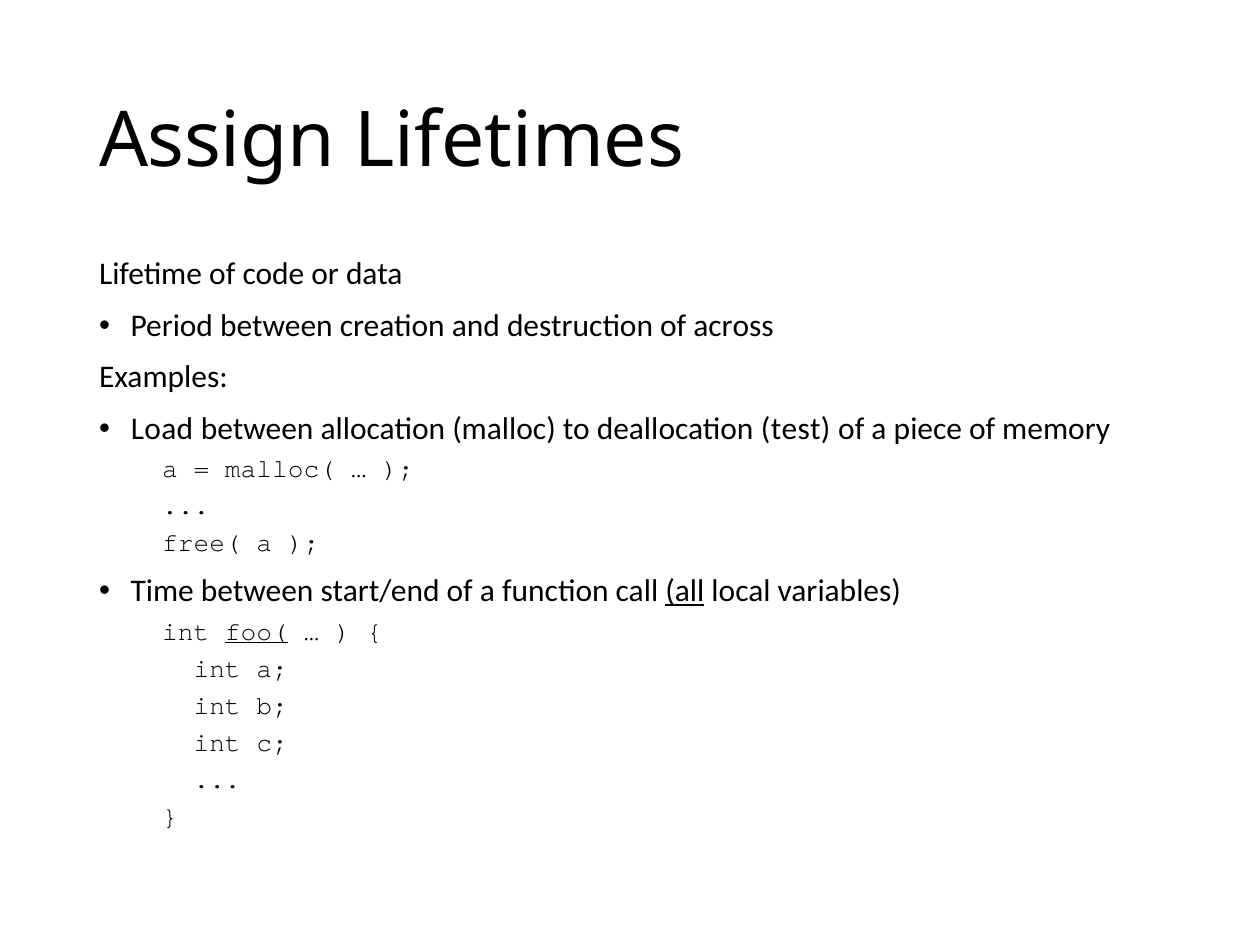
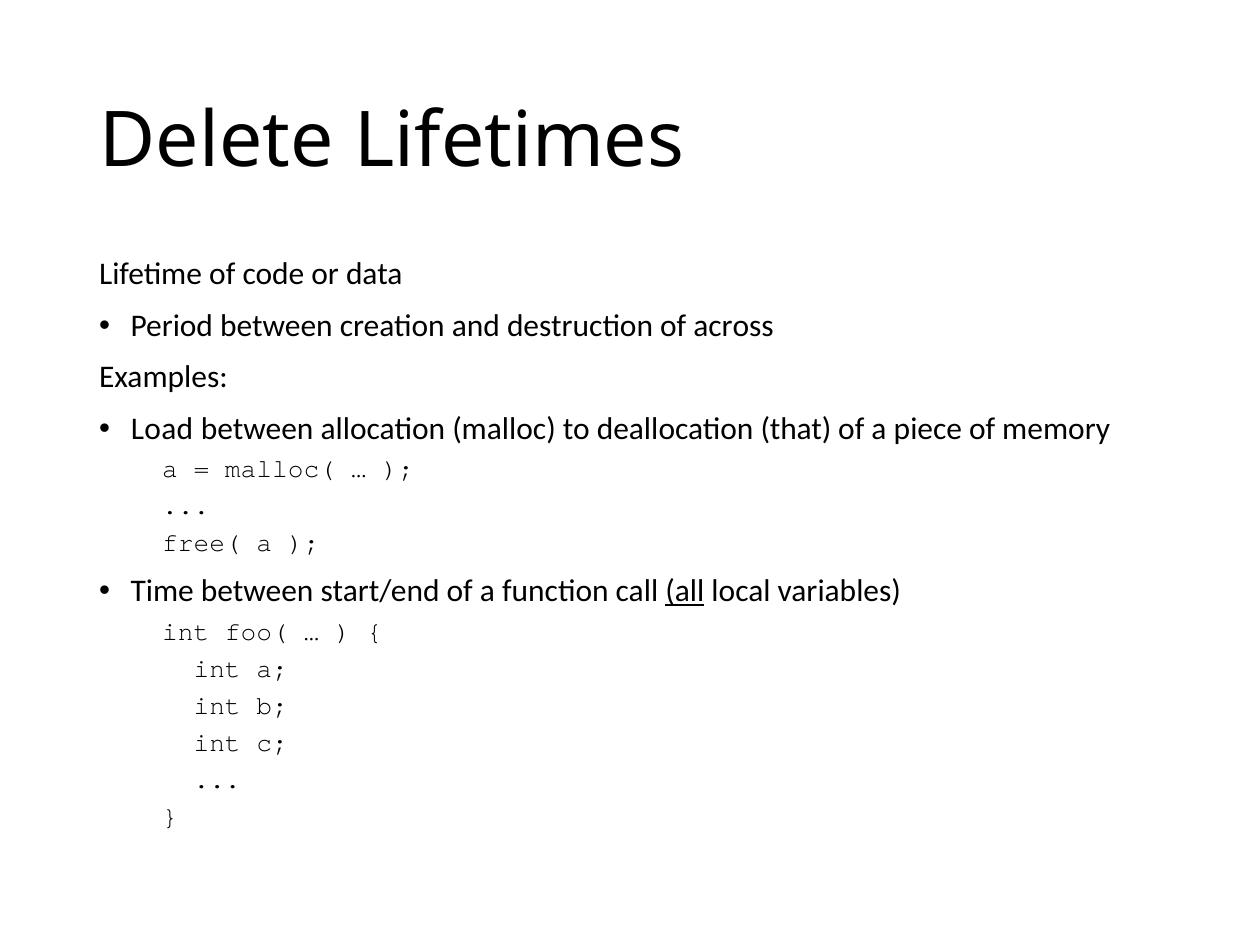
Assign: Assign -> Delete
test: test -> that
foo( underline: present -> none
